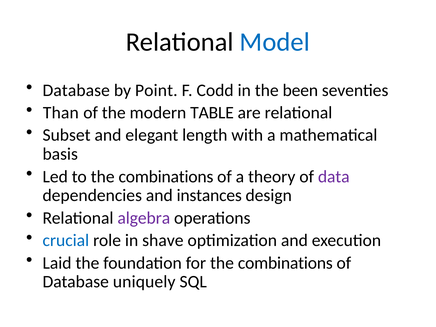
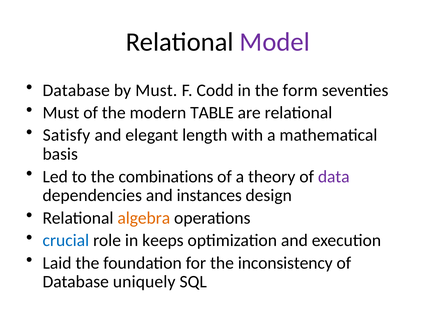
Model colour: blue -> purple
by Point: Point -> Must
been: been -> form
Than at (61, 113): Than -> Must
Subset: Subset -> Satisfy
algebra colour: purple -> orange
shave: shave -> keeps
for the combinations: combinations -> inconsistency
